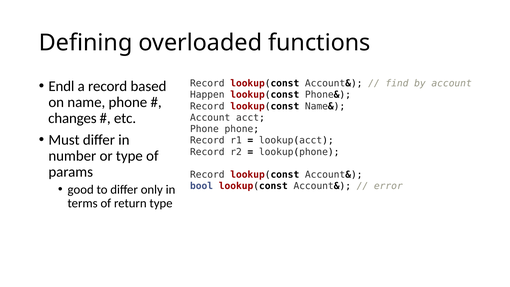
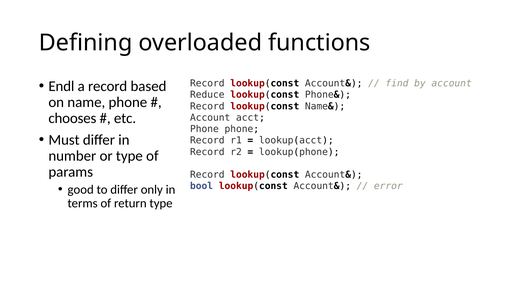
Happen: Happen -> Reduce
changes: changes -> chooses
